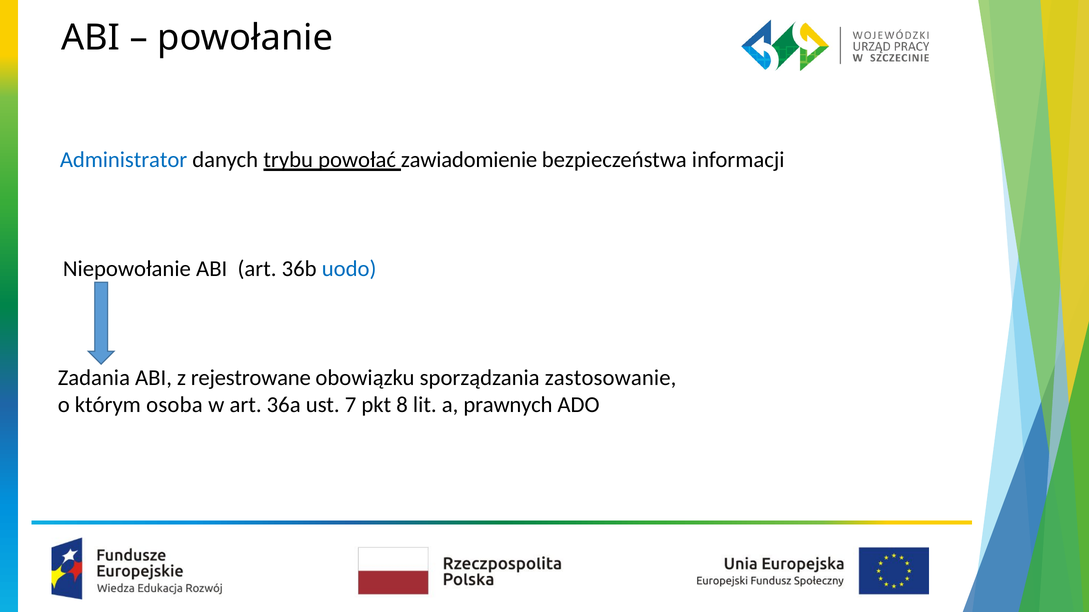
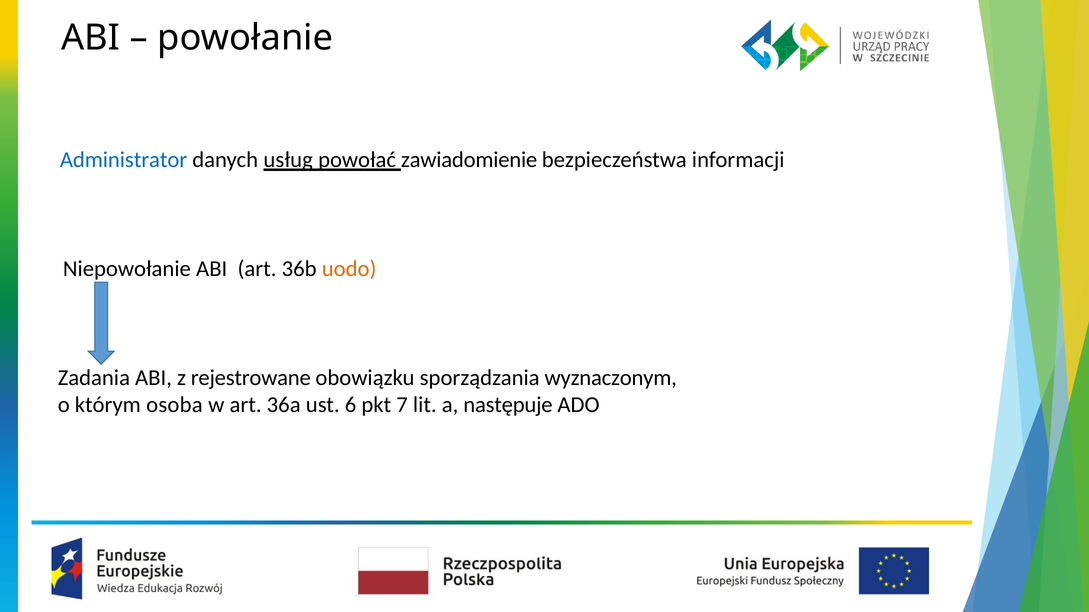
trybu: trybu -> usług
uodo colour: blue -> orange
zastosowanie: zastosowanie -> wyznaczonym
7: 7 -> 6
8: 8 -> 7
prawnych: prawnych -> następuje
